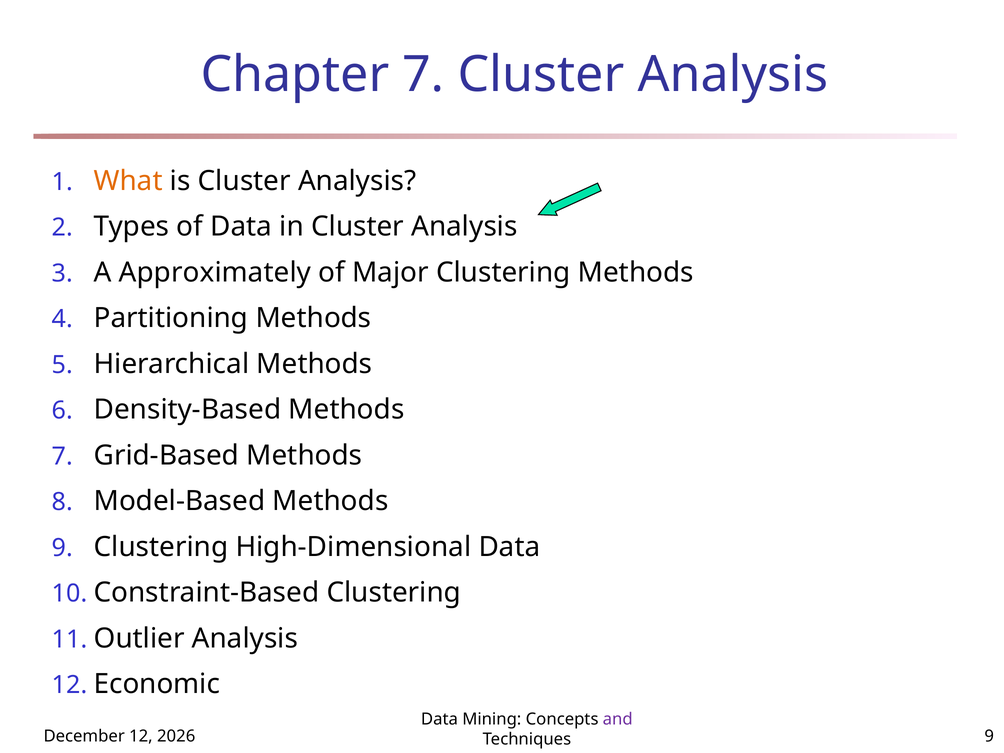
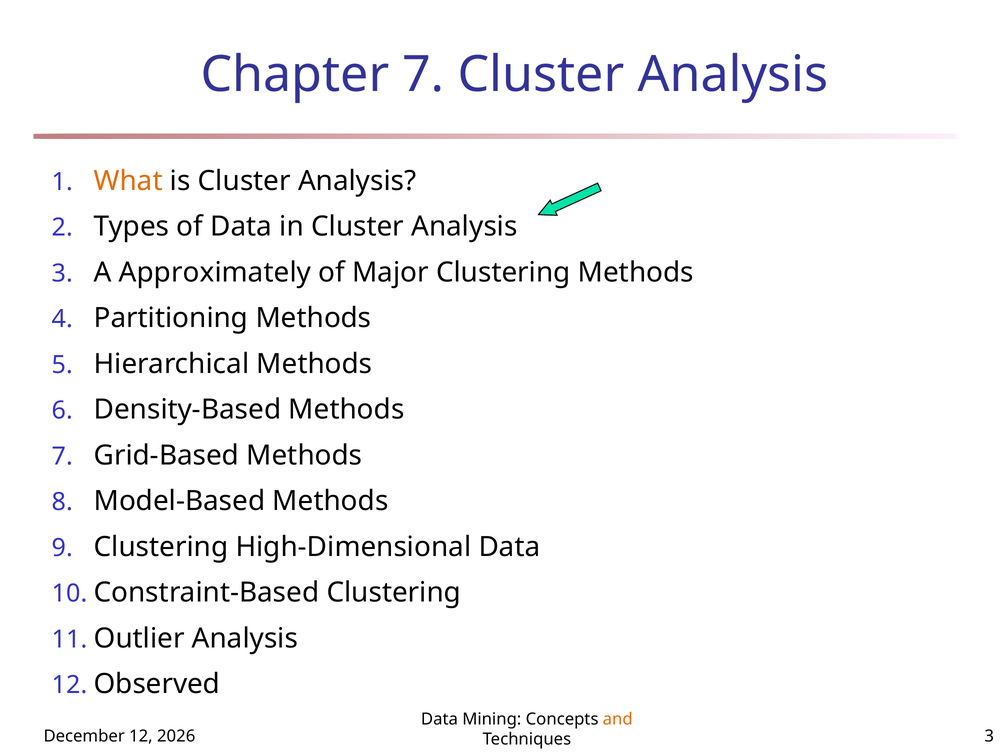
Economic: Economic -> Observed
and colour: purple -> orange
Techniques 9: 9 -> 3
